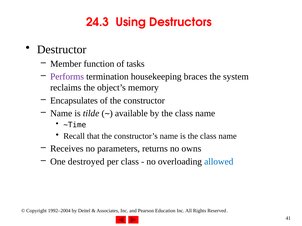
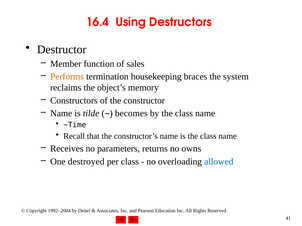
24.3: 24.3 -> 16.4
tasks: tasks -> sales
Performs colour: purple -> orange
Encapsulates: Encapsulates -> Constructors
available: available -> becomes
